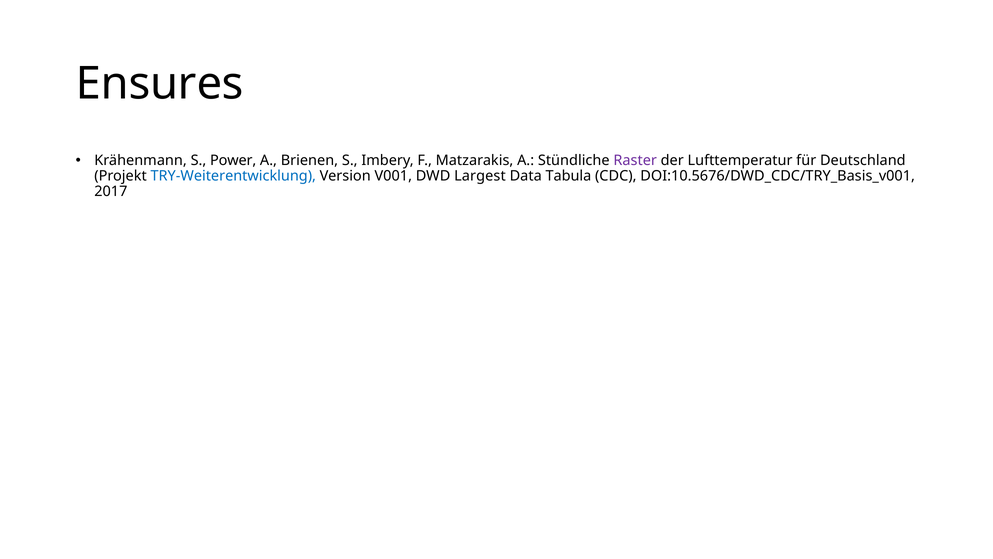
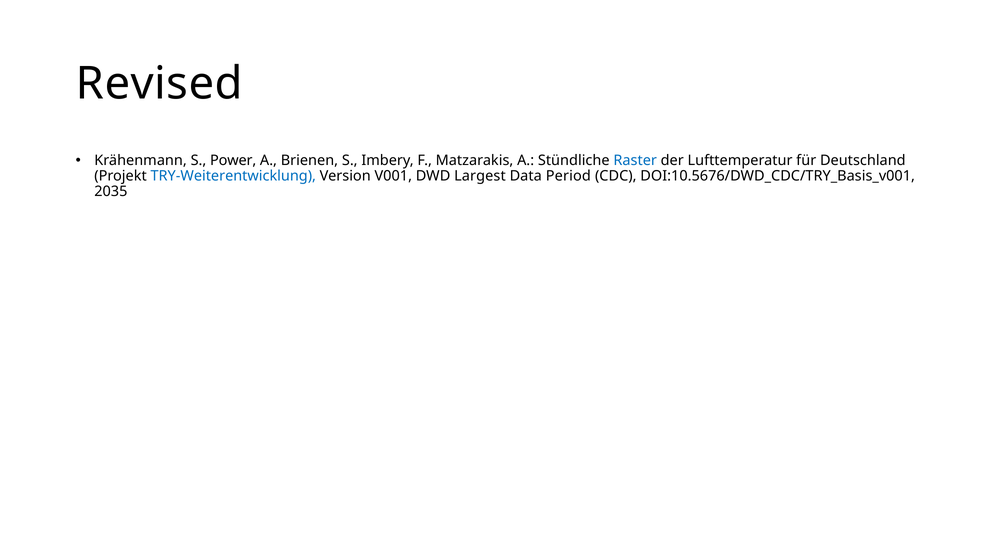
Ensures: Ensures -> Revised
Raster colour: purple -> blue
Tabula: Tabula -> Period
2017: 2017 -> 2035
